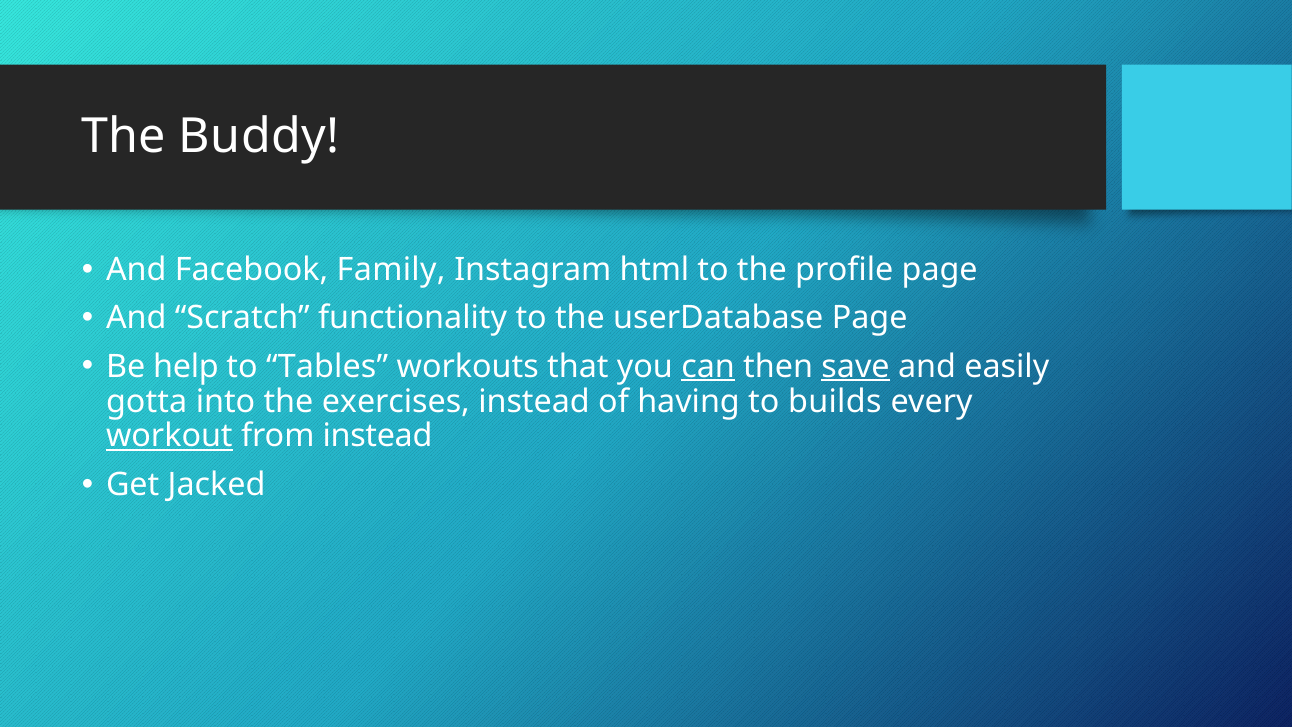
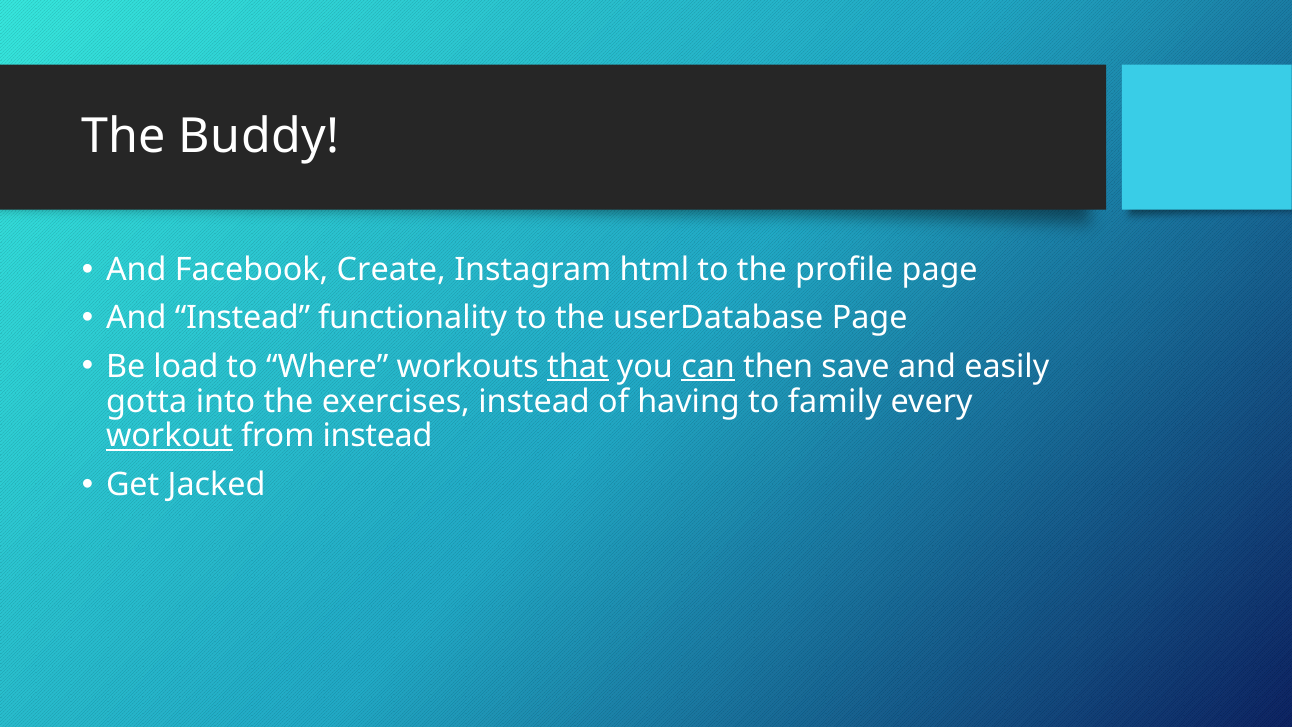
Family: Family -> Create
And Scratch: Scratch -> Instead
help: help -> load
Tables: Tables -> Where
that underline: none -> present
save underline: present -> none
builds: builds -> family
